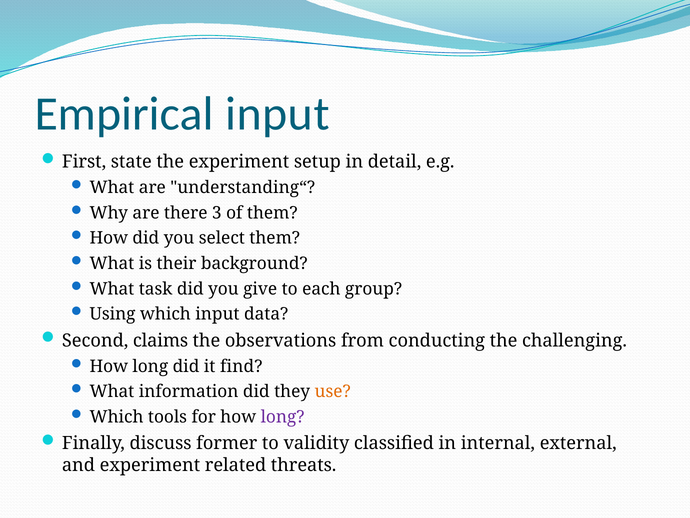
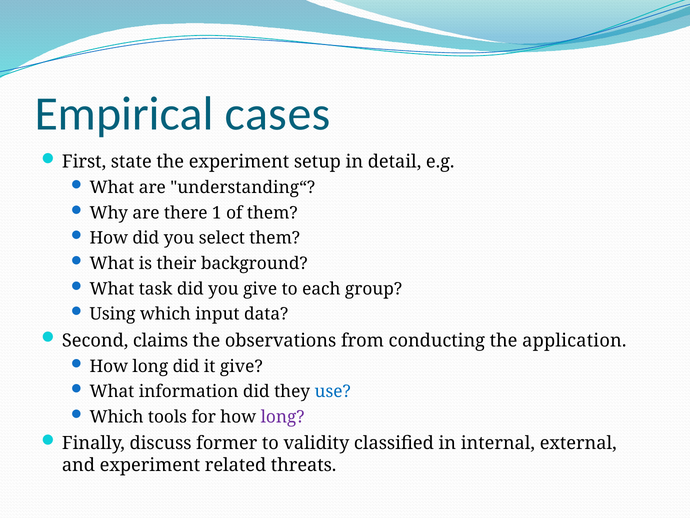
Empirical input: input -> cases
3: 3 -> 1
challenging: challenging -> application
it find: find -> give
use colour: orange -> blue
